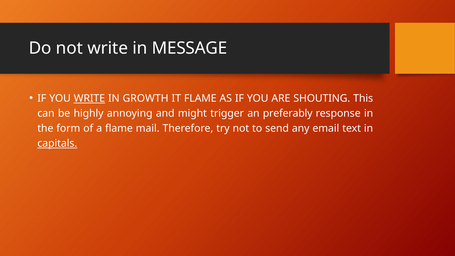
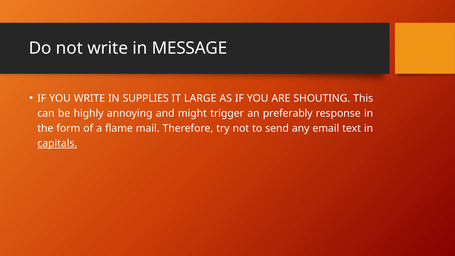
WRITE at (89, 98) underline: present -> none
GROWTH: GROWTH -> SUPPLIES
IT FLAME: FLAME -> LARGE
